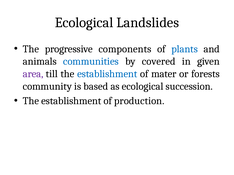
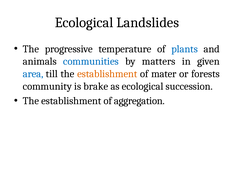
components: components -> temperature
covered: covered -> matters
area colour: purple -> blue
establishment at (107, 74) colour: blue -> orange
based: based -> brake
production: production -> aggregation
